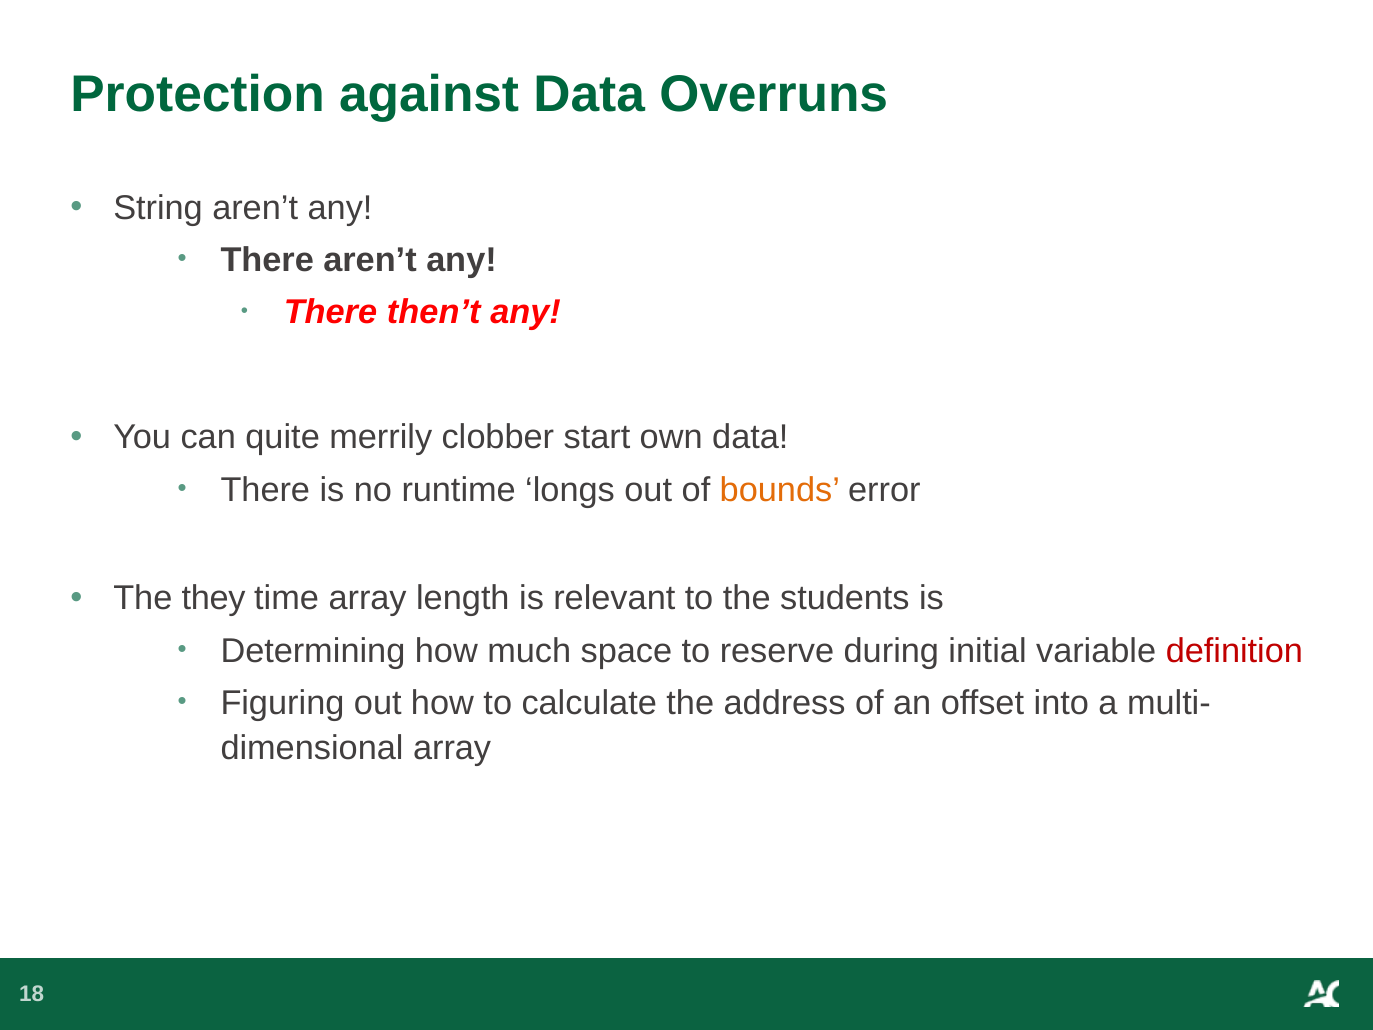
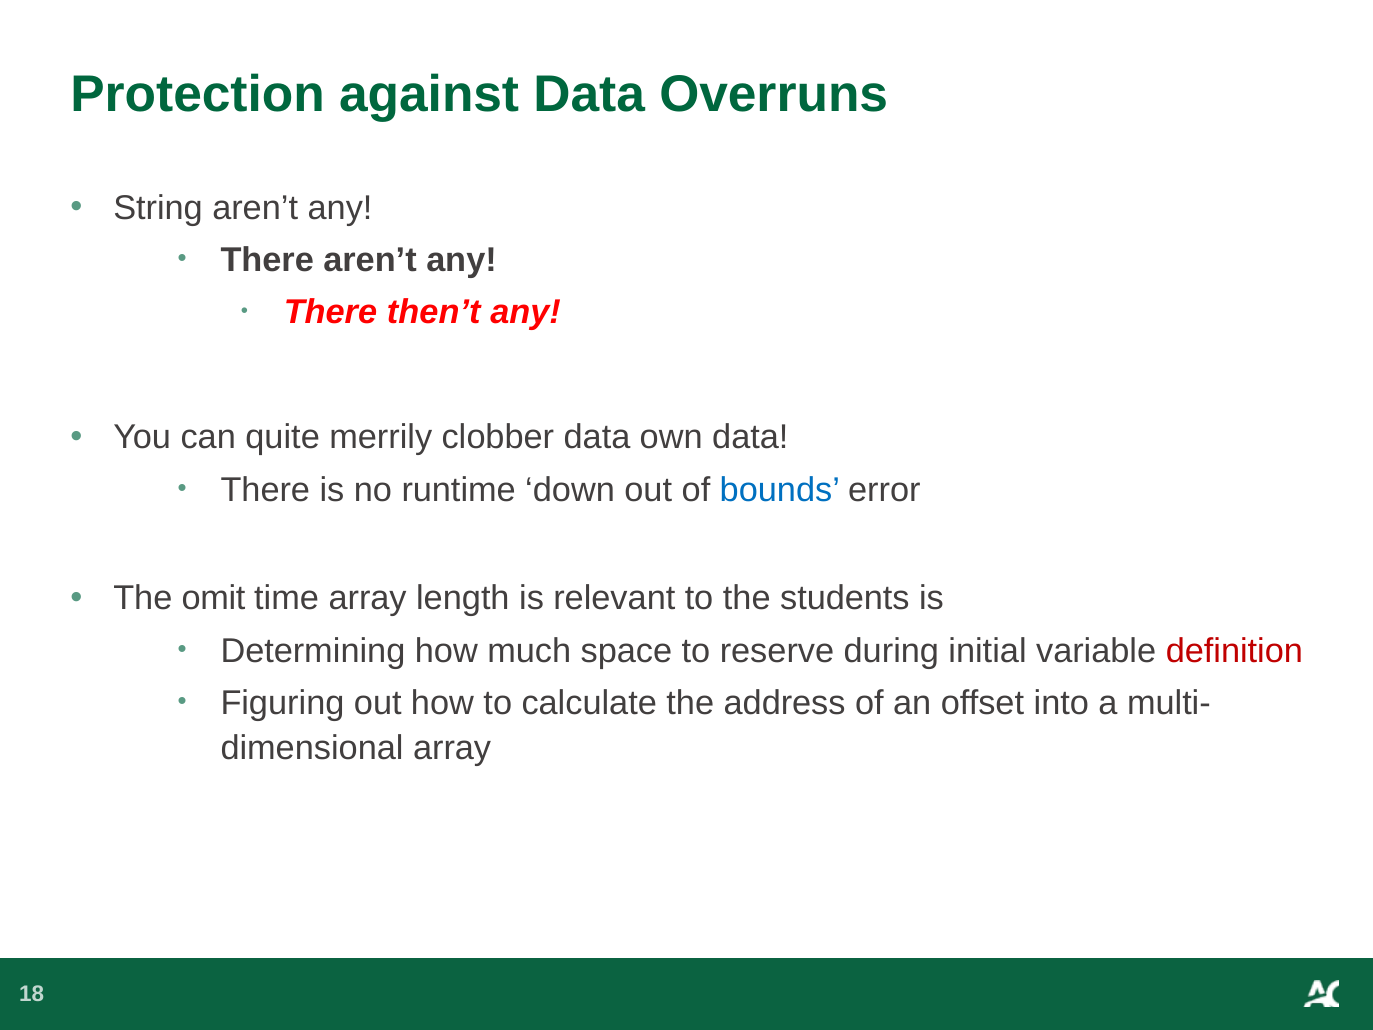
clobber start: start -> data
longs: longs -> down
bounds colour: orange -> blue
they: they -> omit
